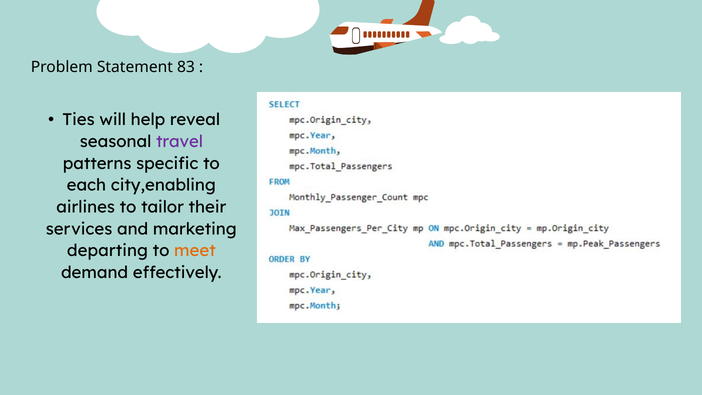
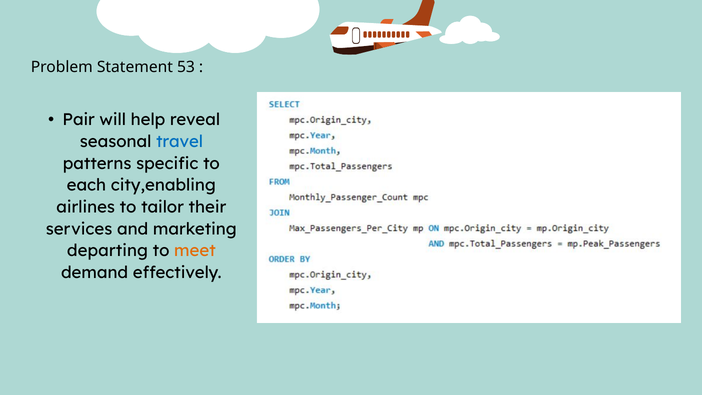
83: 83 -> 53
Ties: Ties -> Pair
travel colour: purple -> blue
